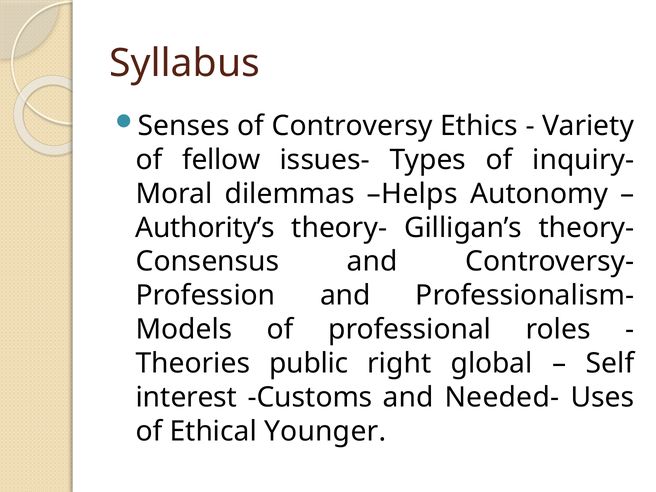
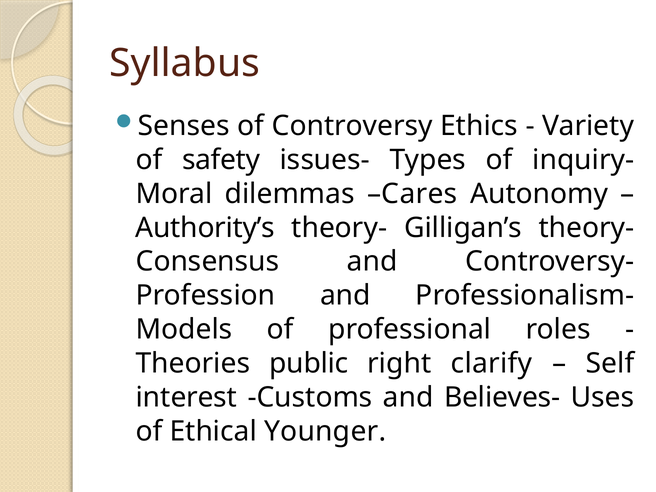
fellow: fellow -> safety
Helps: Helps -> Cares
global: global -> clarify
Needed-: Needed- -> Believes-
